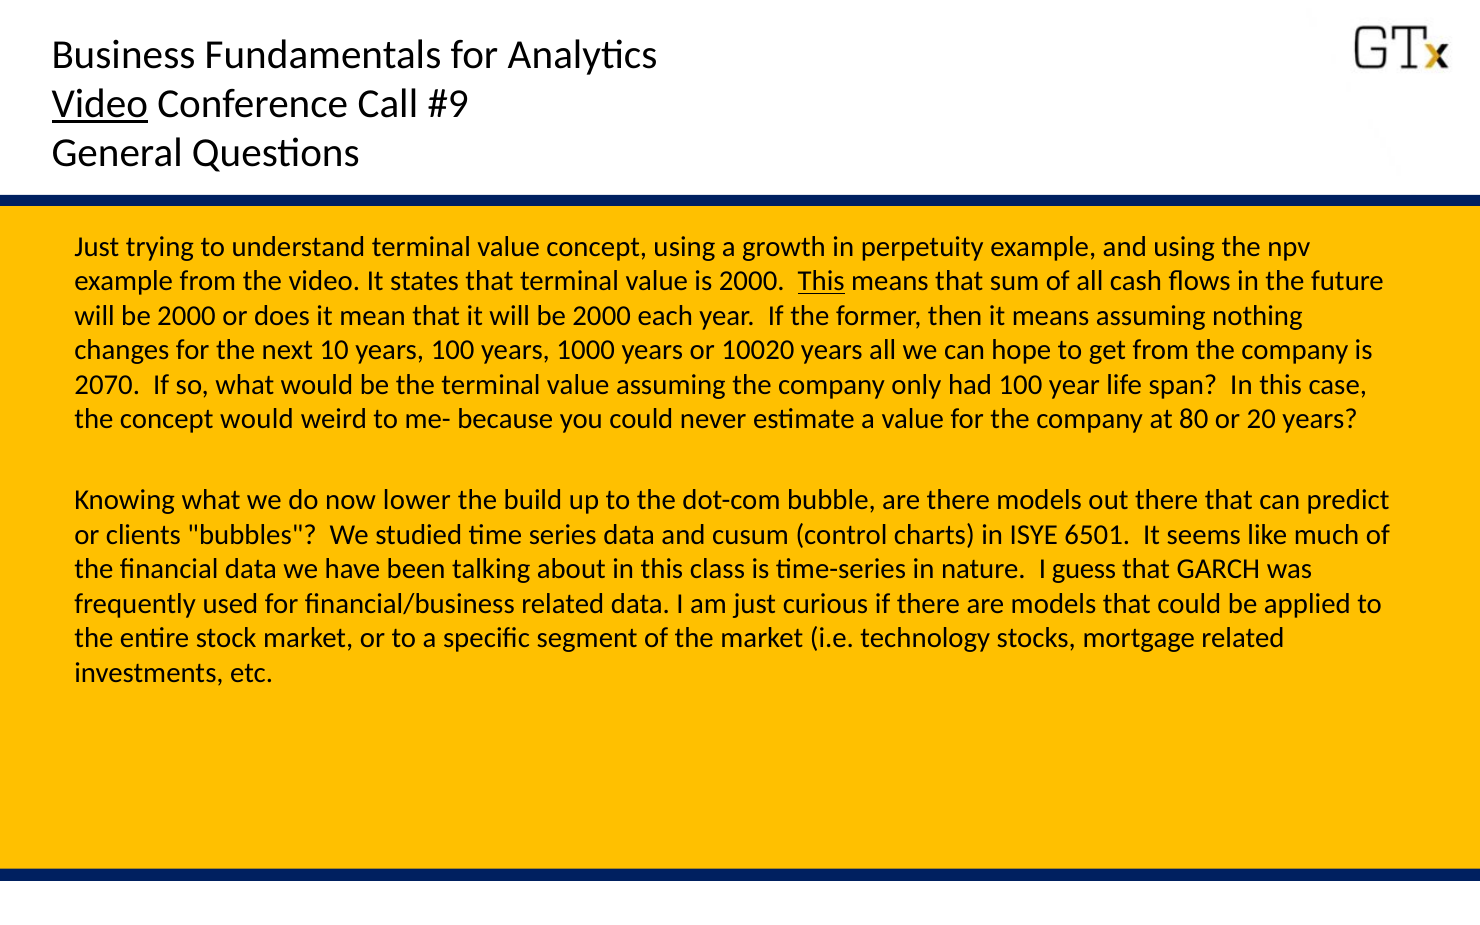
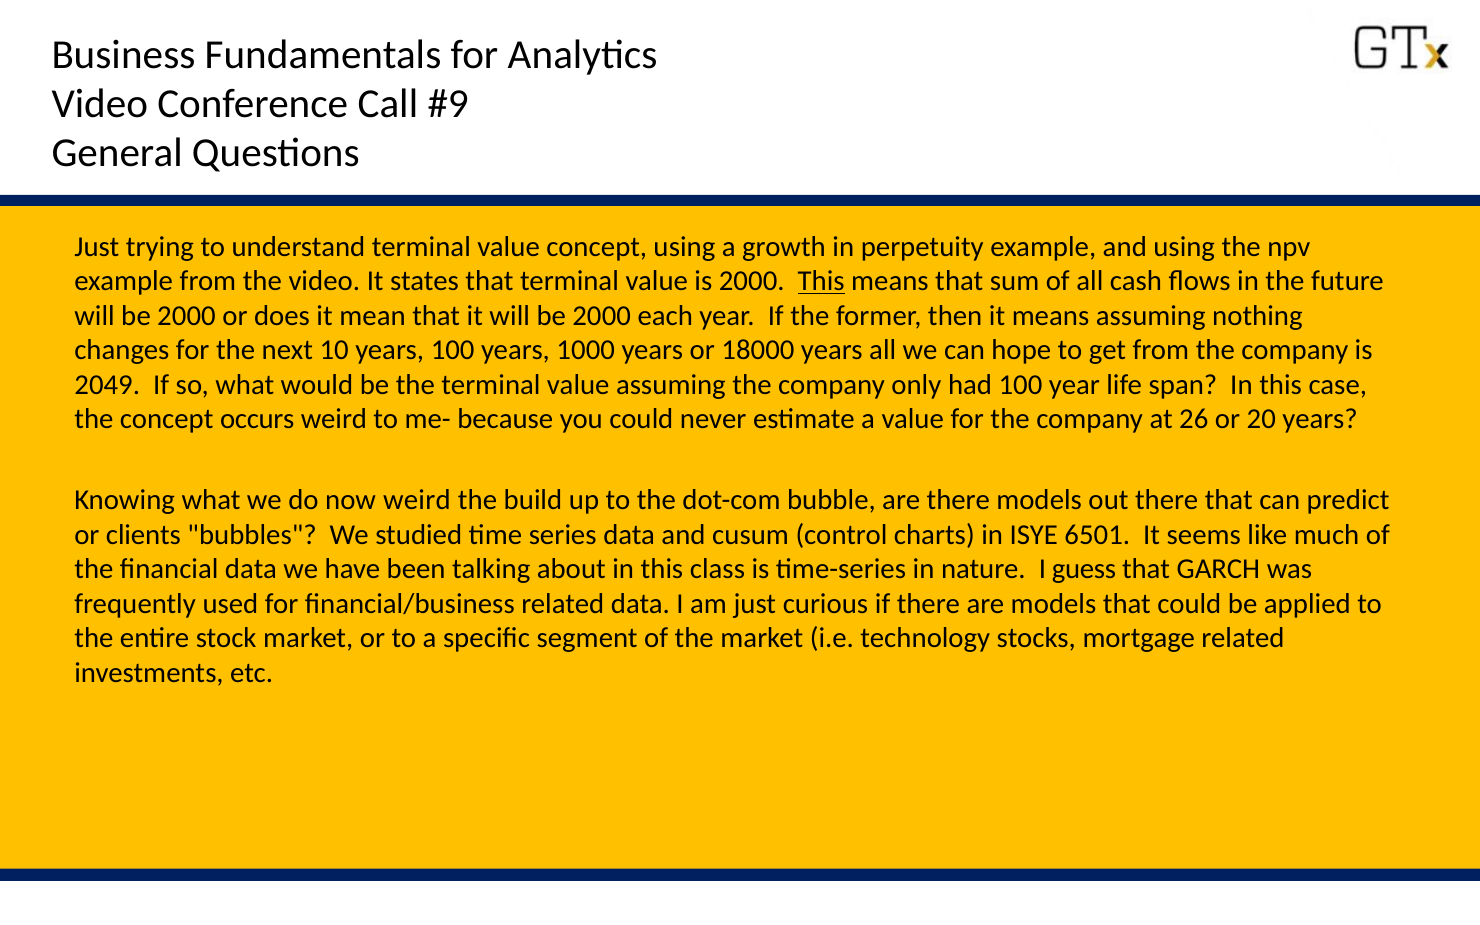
Video at (100, 104) underline: present -> none
10020: 10020 -> 18000
2070: 2070 -> 2049
concept would: would -> occurs
80: 80 -> 26
now lower: lower -> weird
